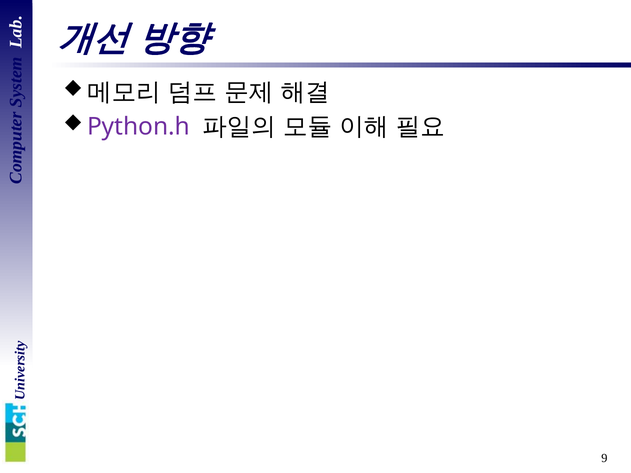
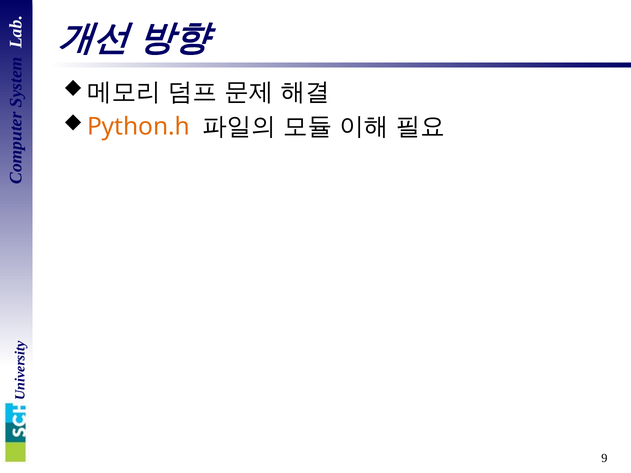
Python.h colour: purple -> orange
